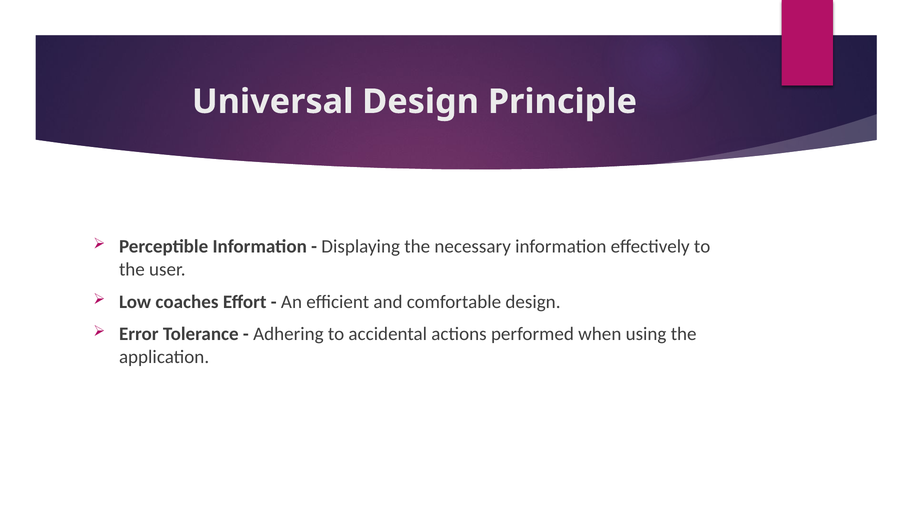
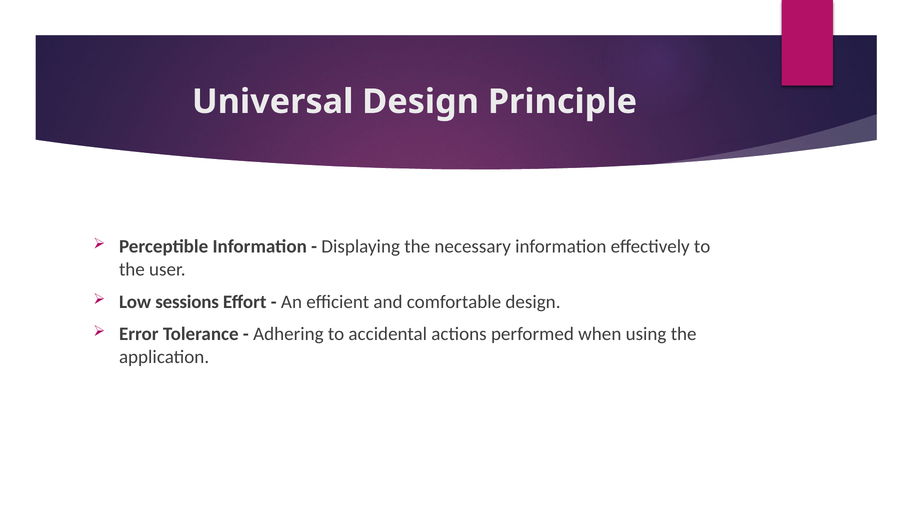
coaches: coaches -> sessions
